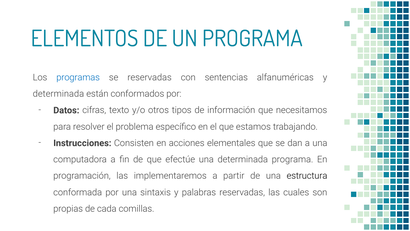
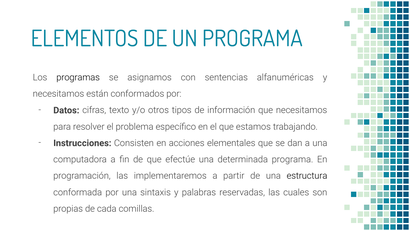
programas colour: blue -> black
se reservadas: reservadas -> asignamos
determinada at (58, 94): determinada -> necesitamos
